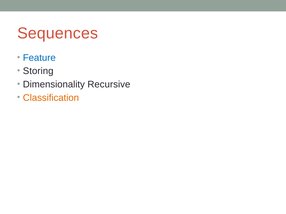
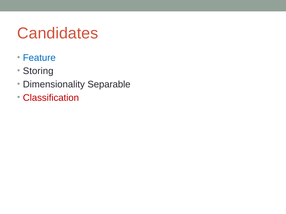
Sequences: Sequences -> Candidates
Recursive: Recursive -> Separable
Classification colour: orange -> red
